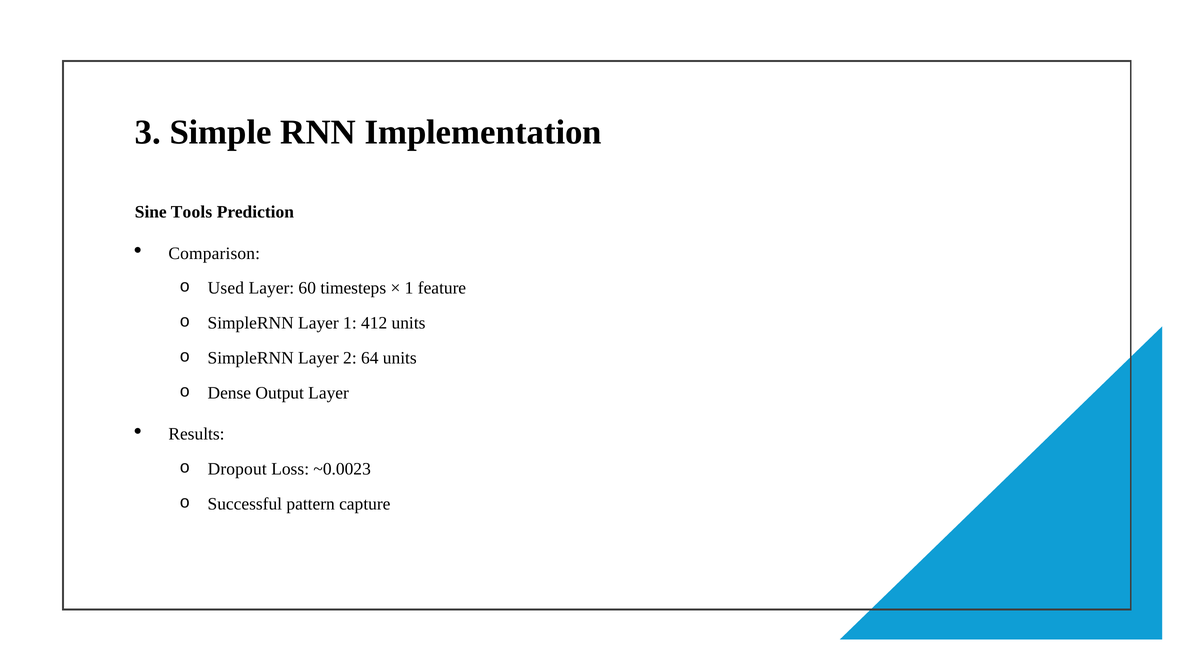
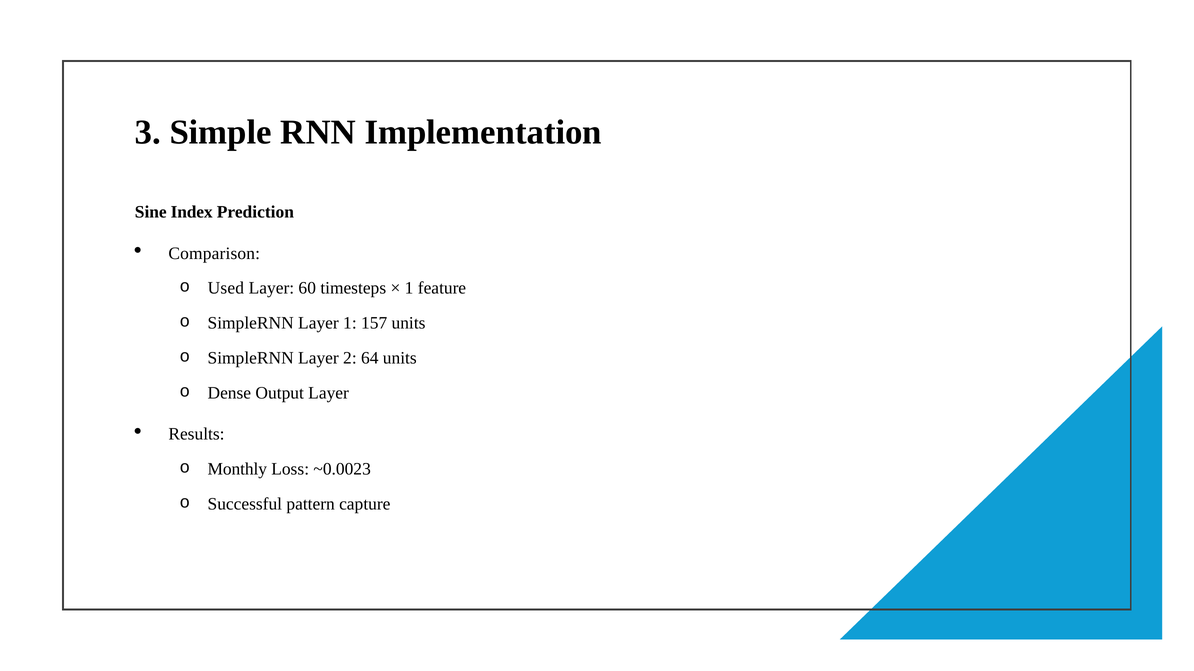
Tools: Tools -> Index
412: 412 -> 157
Dropout: Dropout -> Monthly
